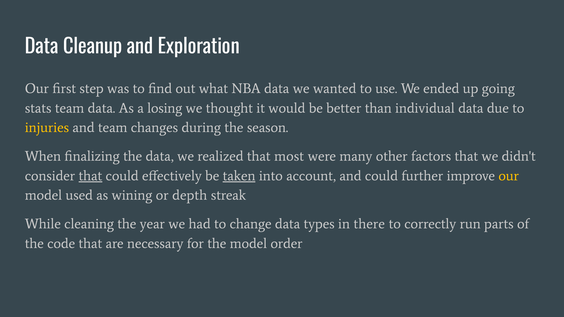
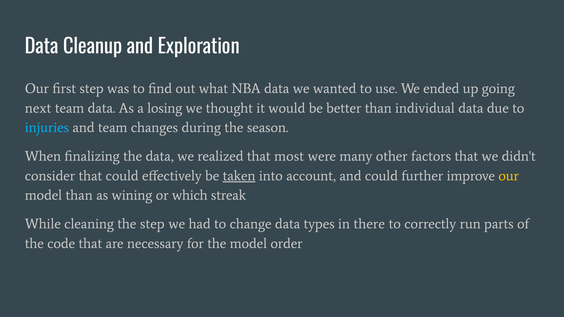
stats: stats -> next
injuries colour: yellow -> light blue
that at (90, 176) underline: present -> none
model used: used -> than
depth: depth -> which
the year: year -> step
